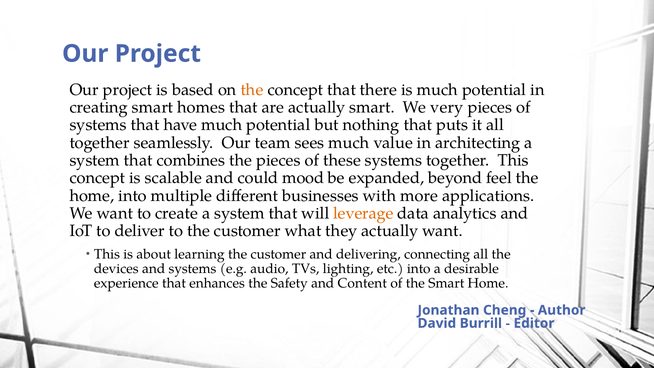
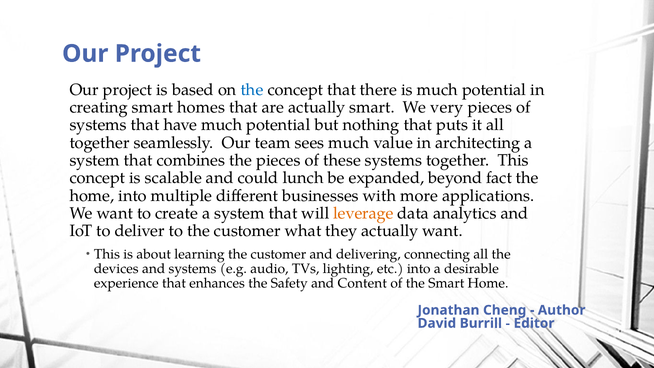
the at (252, 90) colour: orange -> blue
mood: mood -> lunch
feel: feel -> fact
